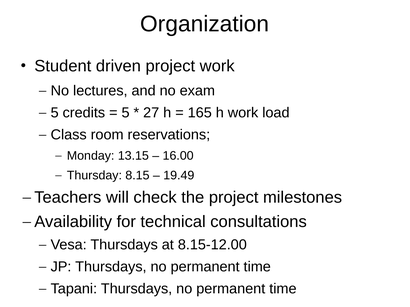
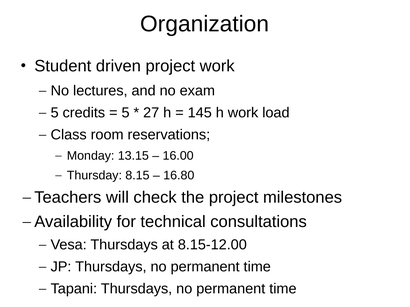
165: 165 -> 145
19.49: 19.49 -> 16.80
